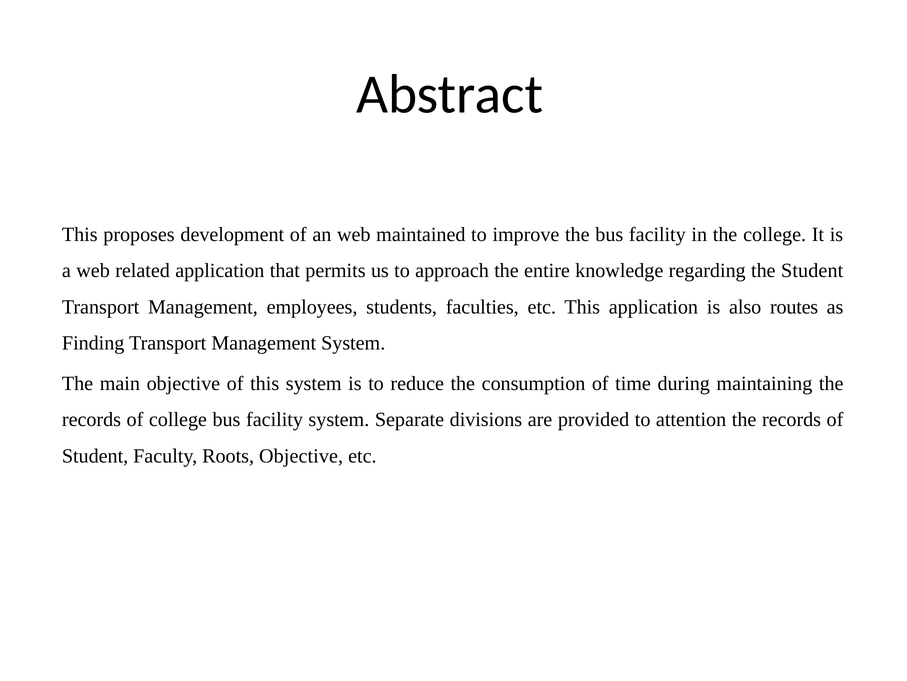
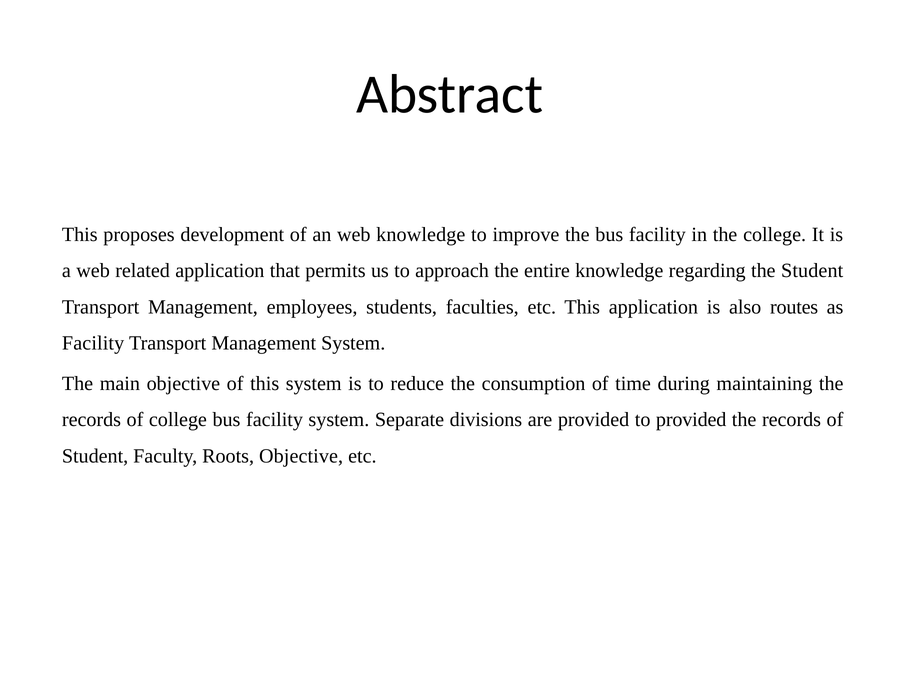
web maintained: maintained -> knowledge
Finding at (93, 343): Finding -> Facility
to attention: attention -> provided
